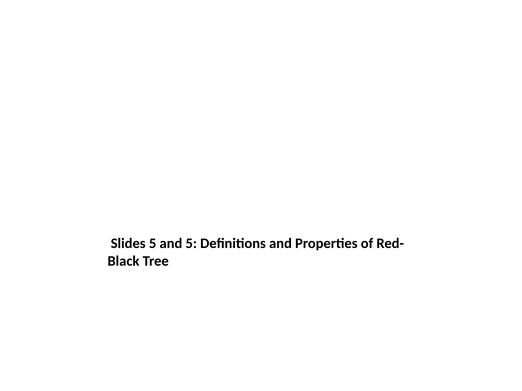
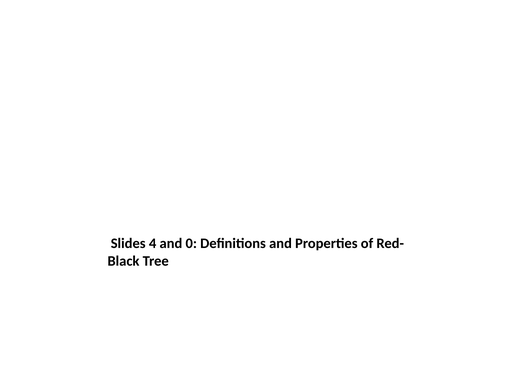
Slides 5: 5 -> 4
and 5: 5 -> 0
